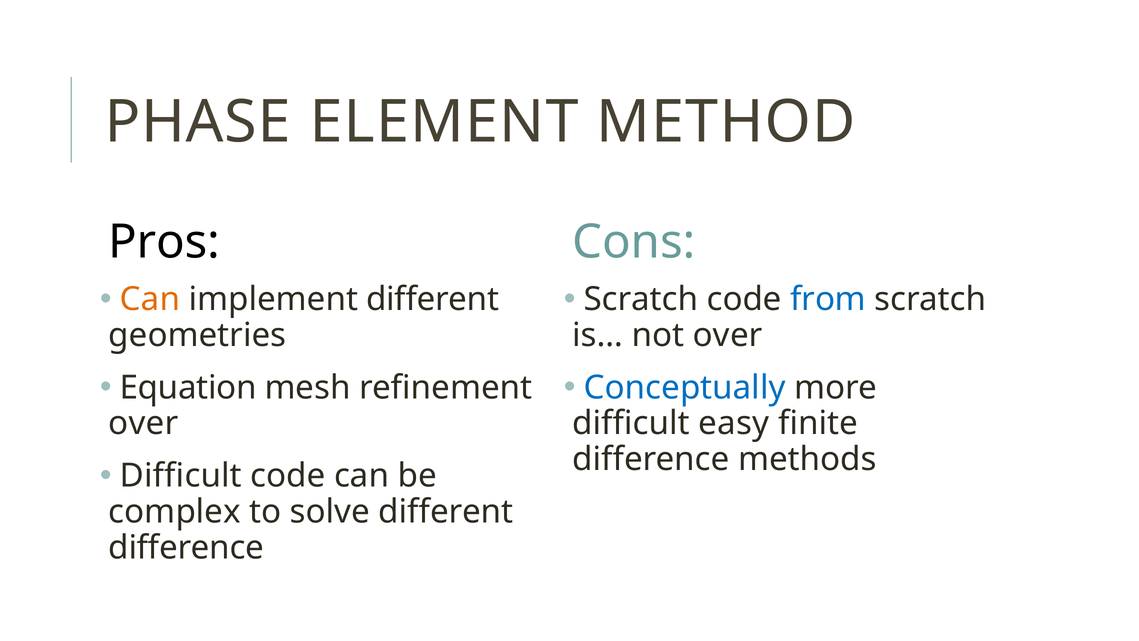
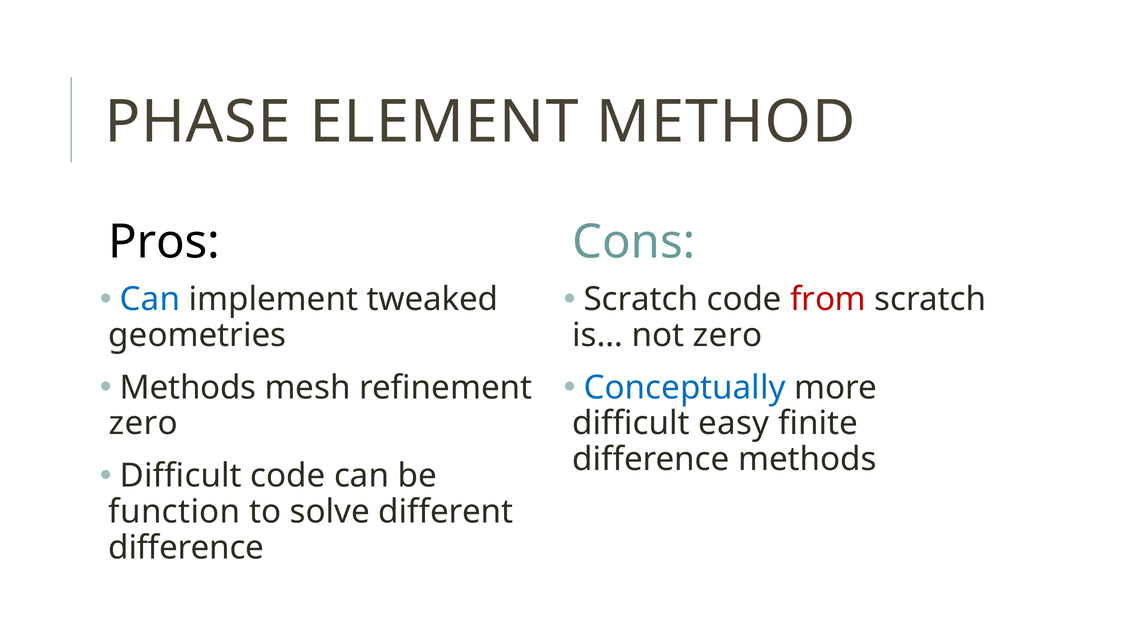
Can at (150, 299) colour: orange -> blue
implement different: different -> tweaked
from colour: blue -> red
not over: over -> zero
Equation at (188, 387): Equation -> Methods
over at (143, 423): over -> zero
complex: complex -> function
